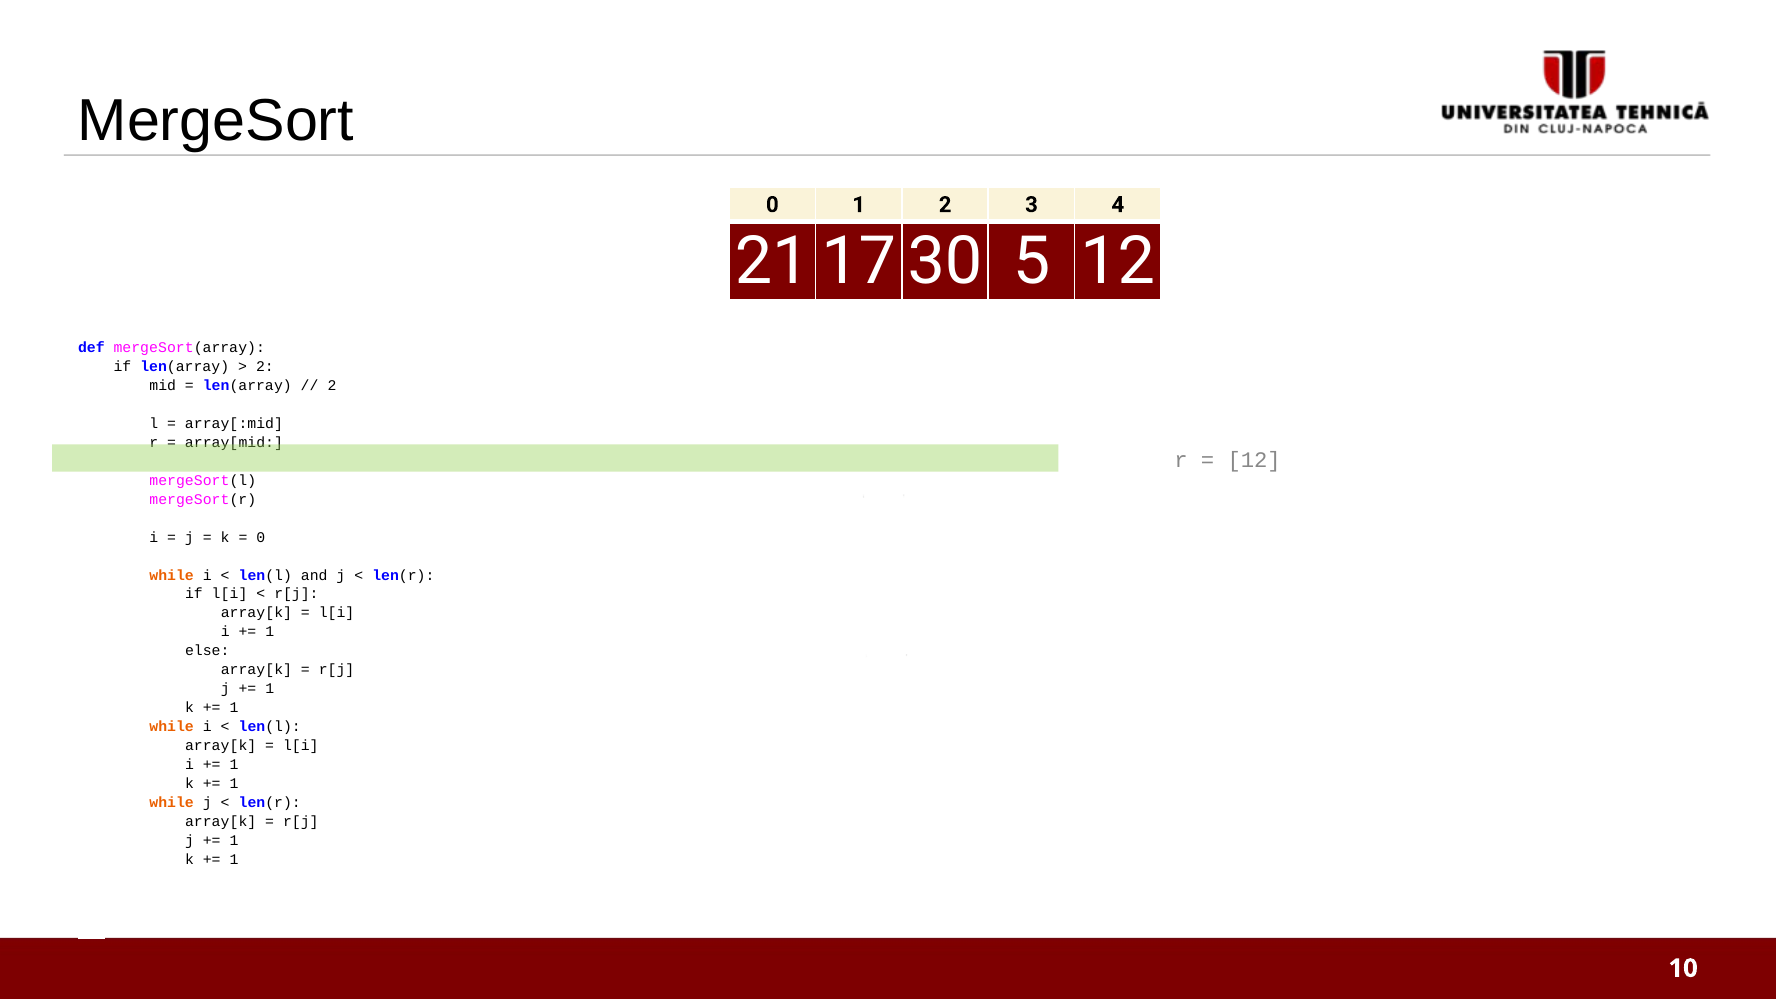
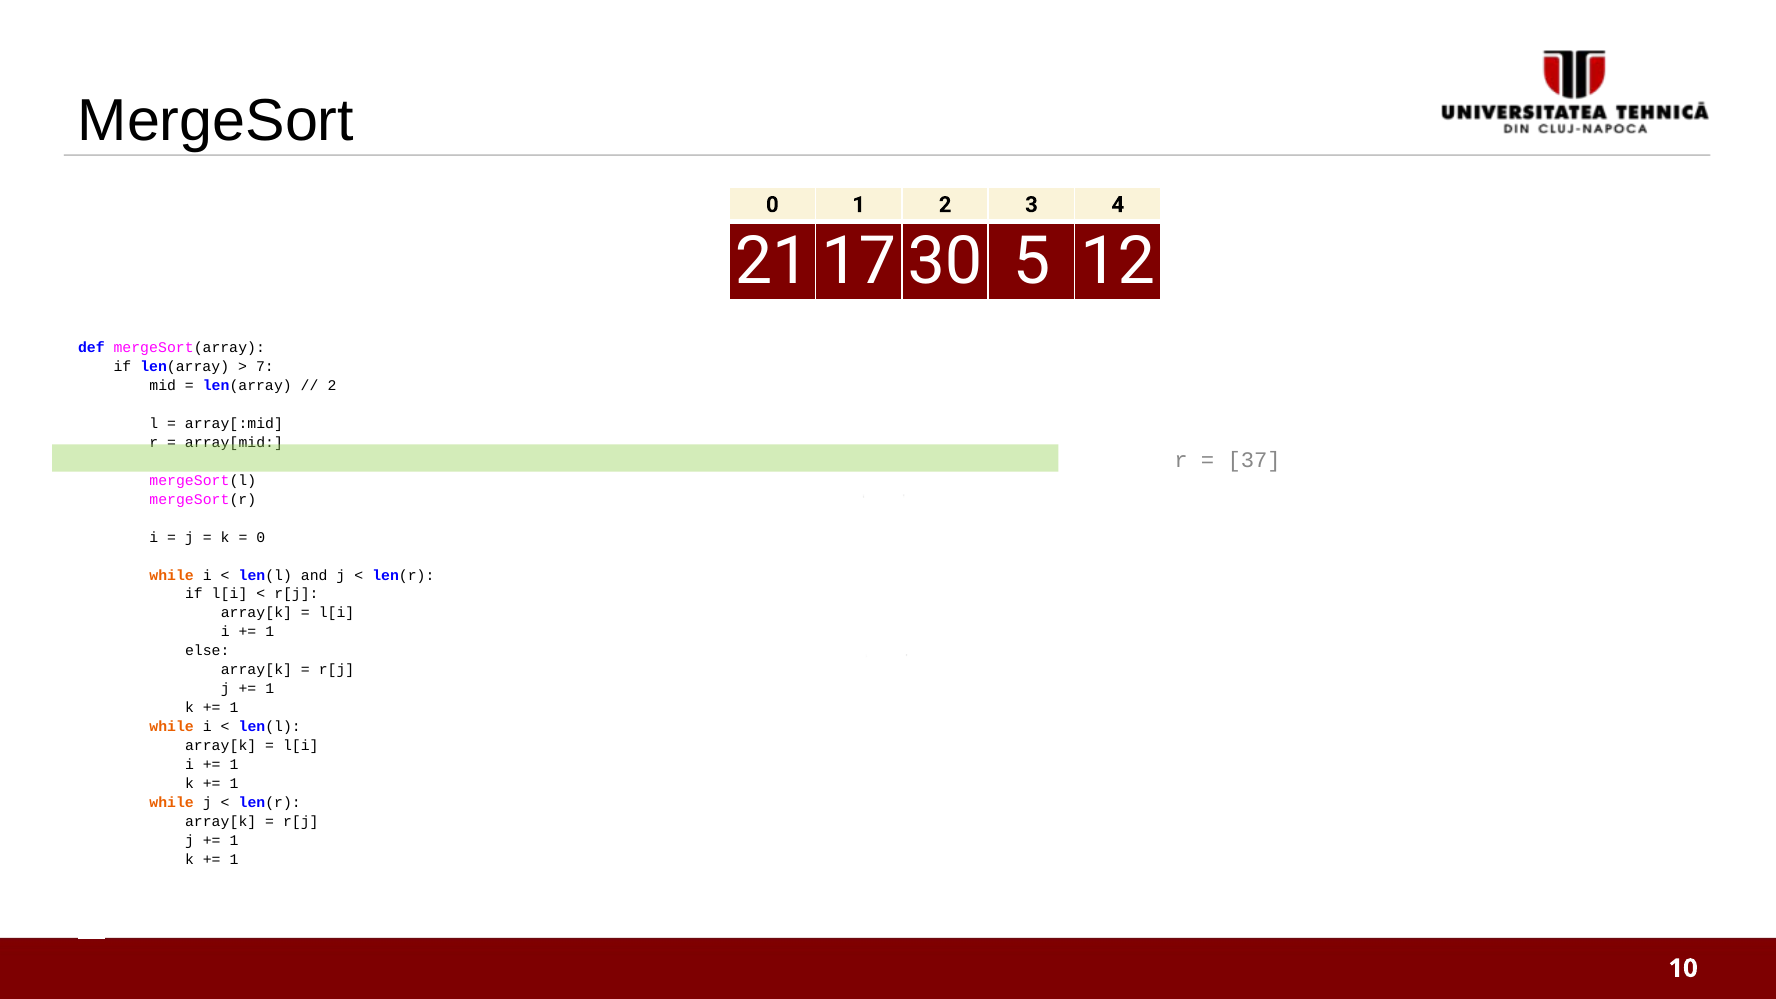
2 at (265, 367): 2 -> 7
12 at (1254, 460): 12 -> 37
